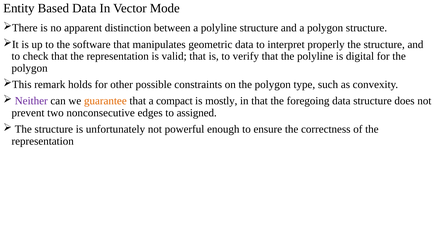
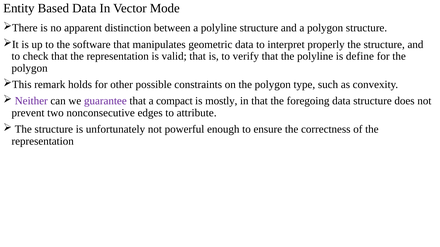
digital: digital -> define
guarantee colour: orange -> purple
assigned: assigned -> attribute
